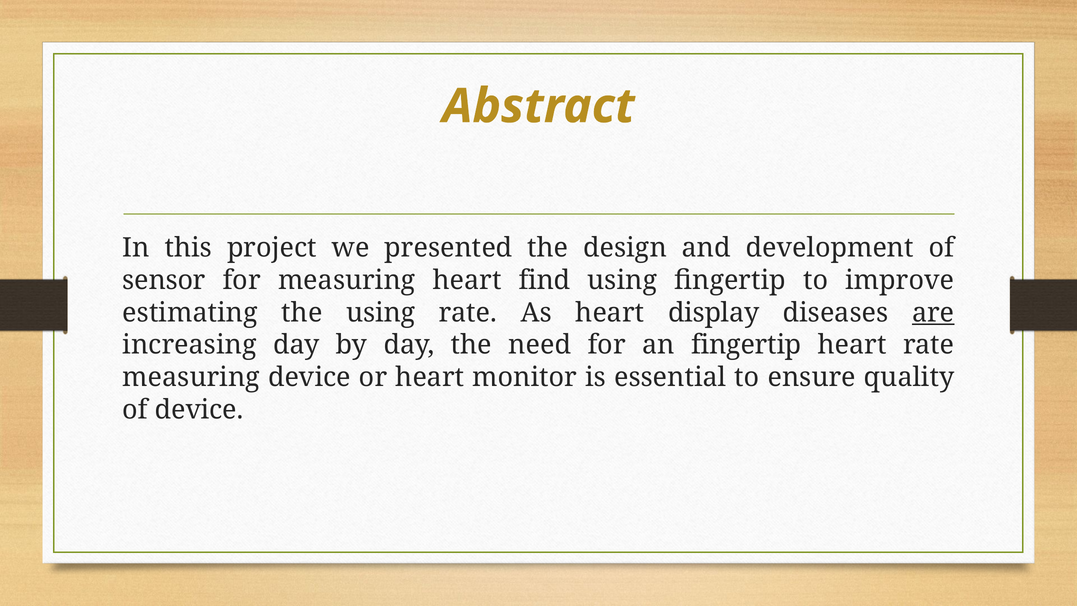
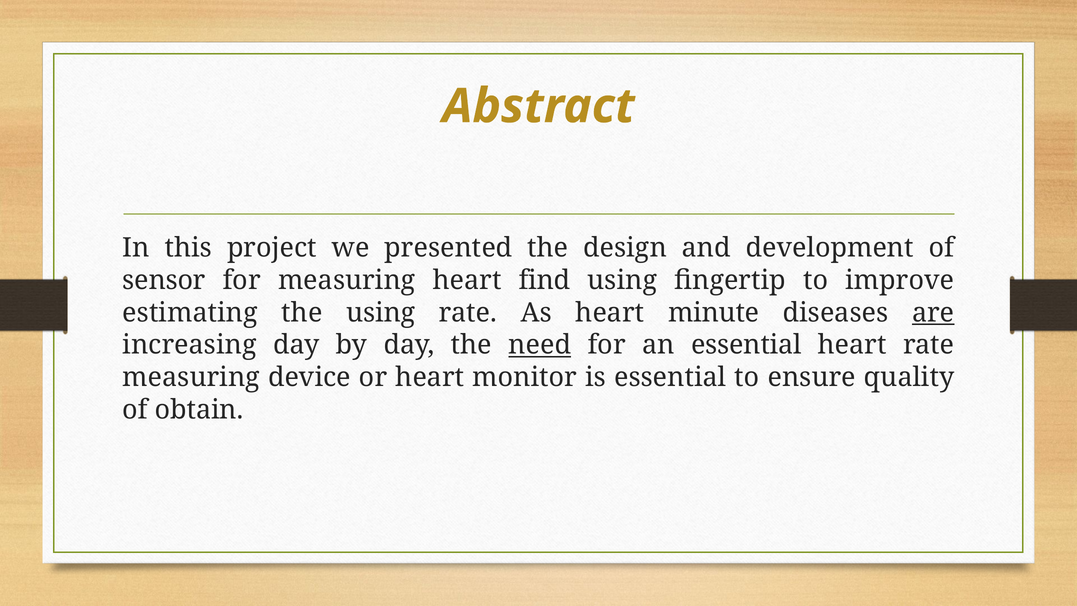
display: display -> minute
need underline: none -> present
an fingertip: fingertip -> essential
of device: device -> obtain
